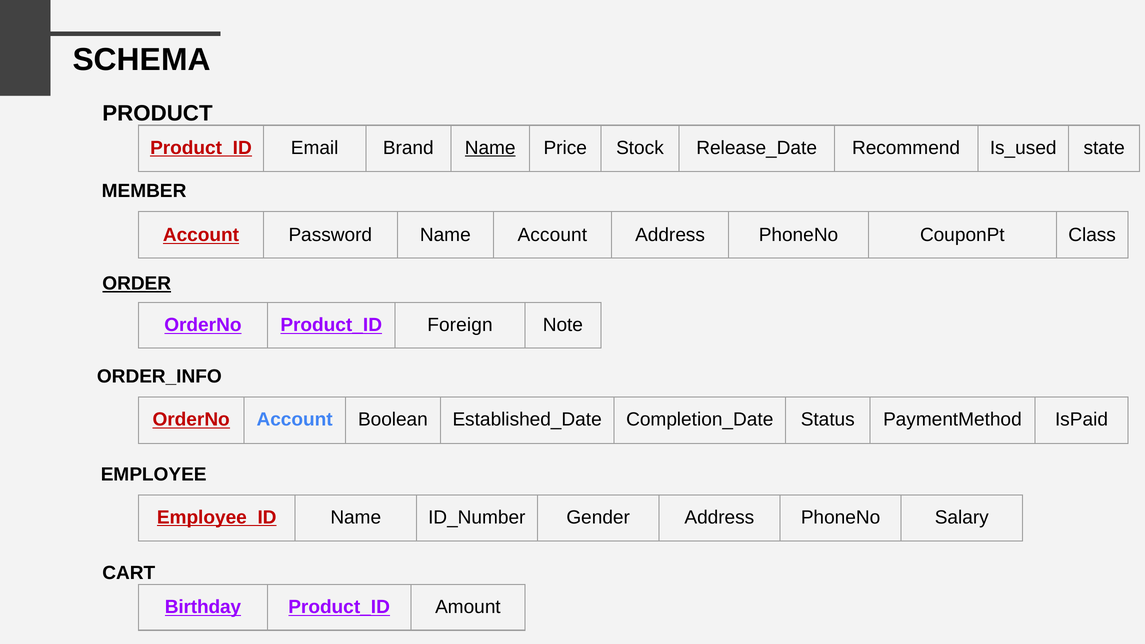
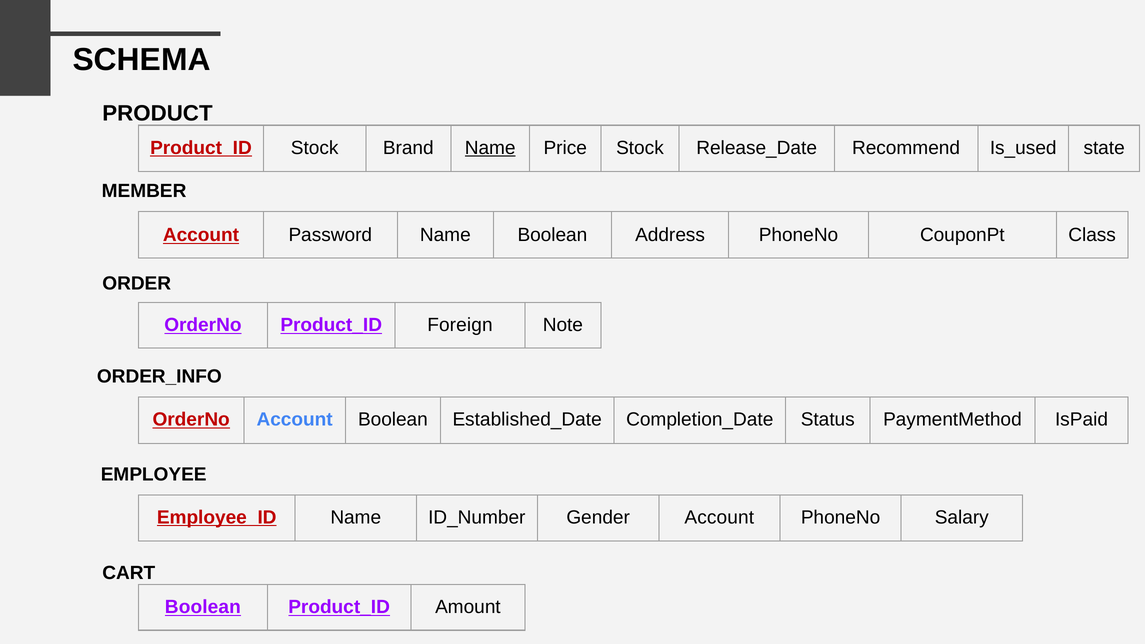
Email at (315, 148): Email -> Stock
Name Account: Account -> Boolean
ORDER underline: present -> none
Gender Address: Address -> Account
Birthday at (203, 607): Birthday -> Boolean
